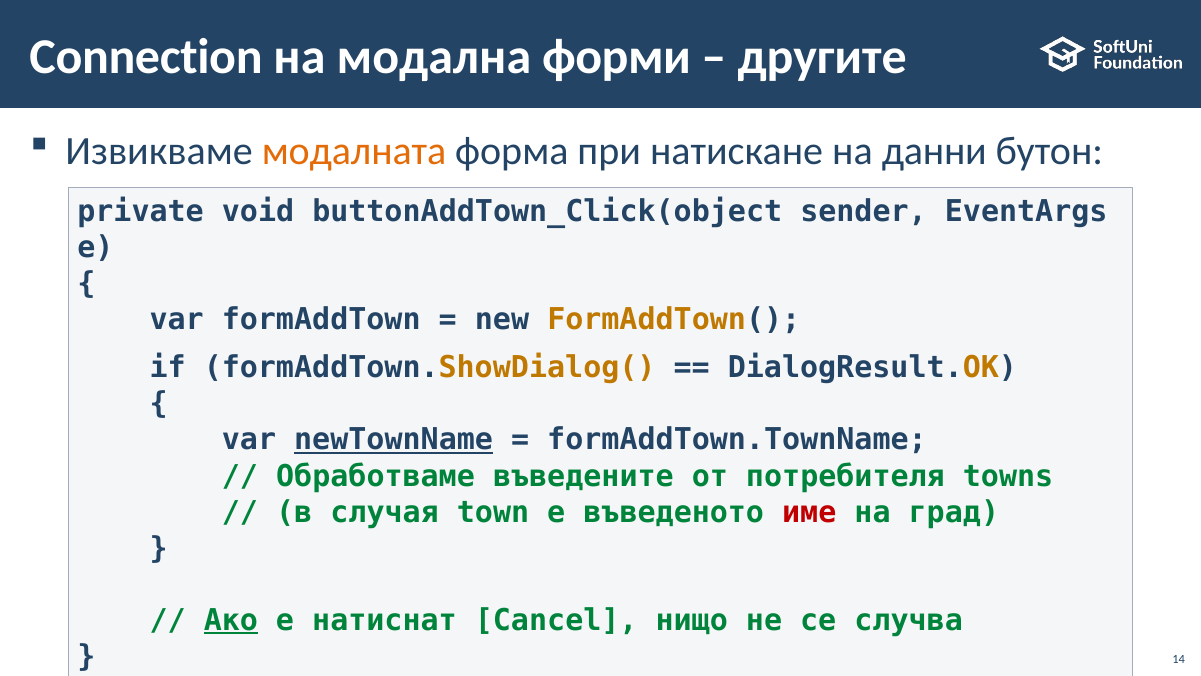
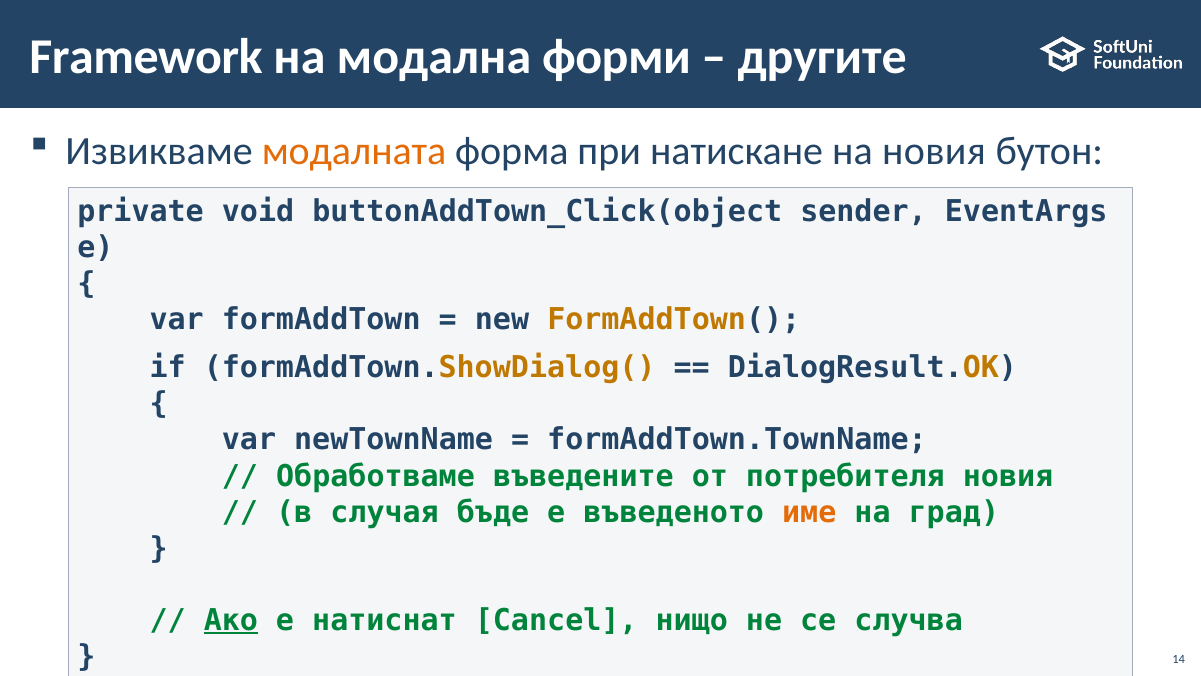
Connection: Connection -> Framework
на данни: данни -> новия
newTownName underline: present -> none
потребителя towns: towns -> новия
town: town -> бъде
име colour: red -> orange
